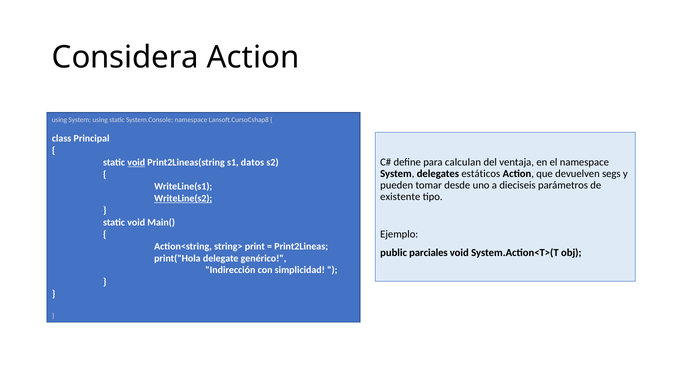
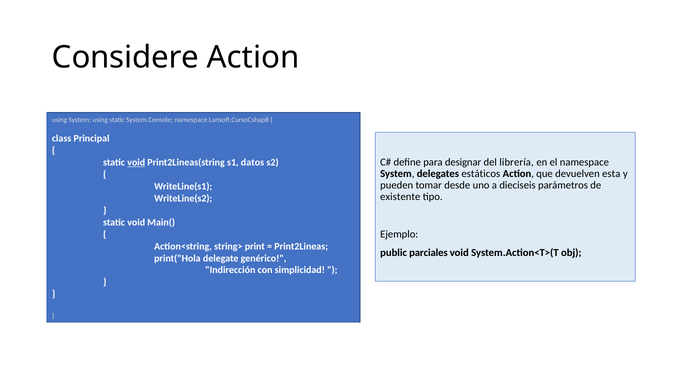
Considera: Considera -> Considere
calculan: calculan -> designar
ventaja: ventaja -> librería
segs: segs -> esta
WriteLine(s2 underline: present -> none
